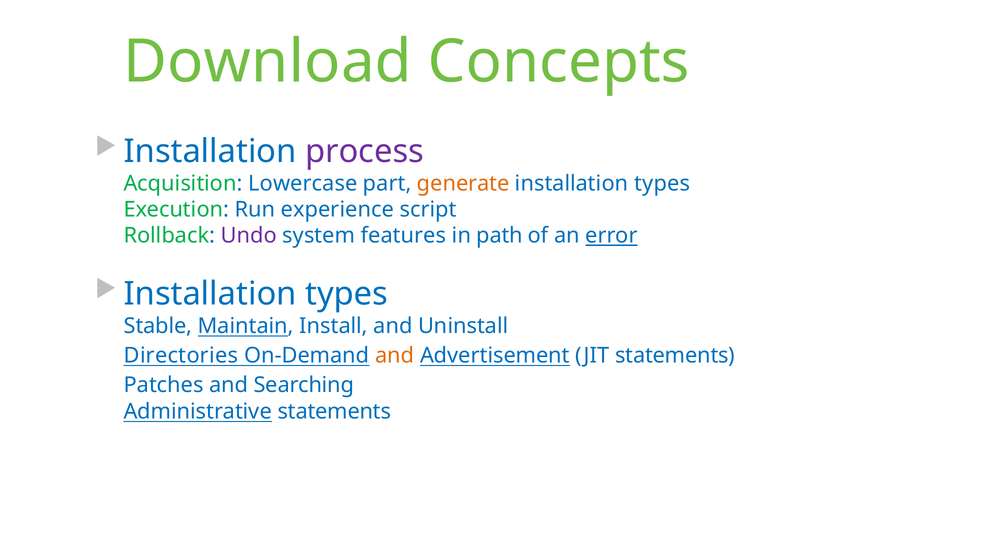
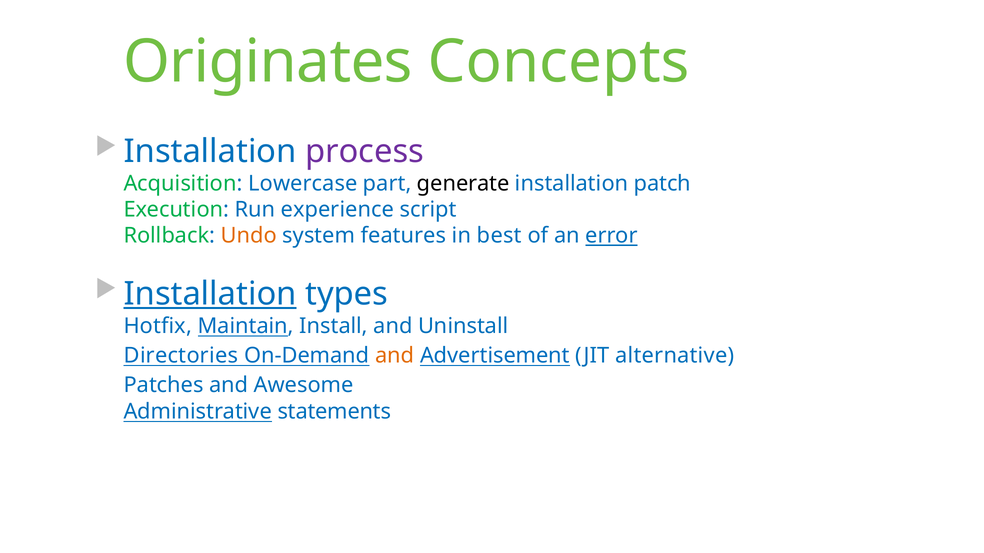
Download: Download -> Originates
generate colour: orange -> black
types at (662, 184): types -> patch
Undo colour: purple -> orange
path: path -> best
Installation at (210, 294) underline: none -> present
Stable: Stable -> Hotfix
JIT statements: statements -> alternative
Searching: Searching -> Awesome
